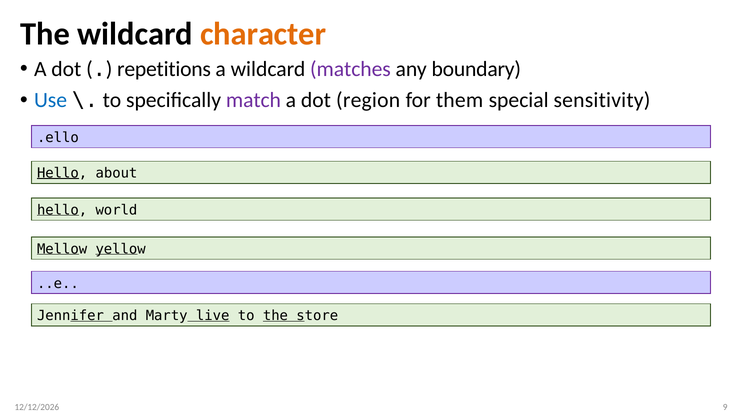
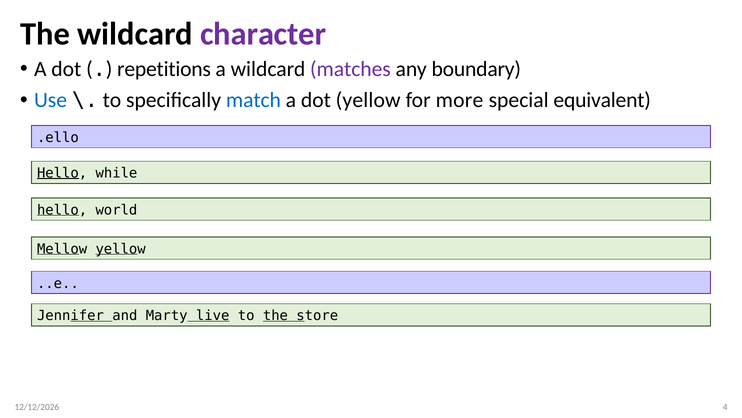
character colour: orange -> purple
match colour: purple -> blue
dot region: region -> yellow
them: them -> more
sensitivity: sensitivity -> equivalent
about: about -> while
9: 9 -> 4
